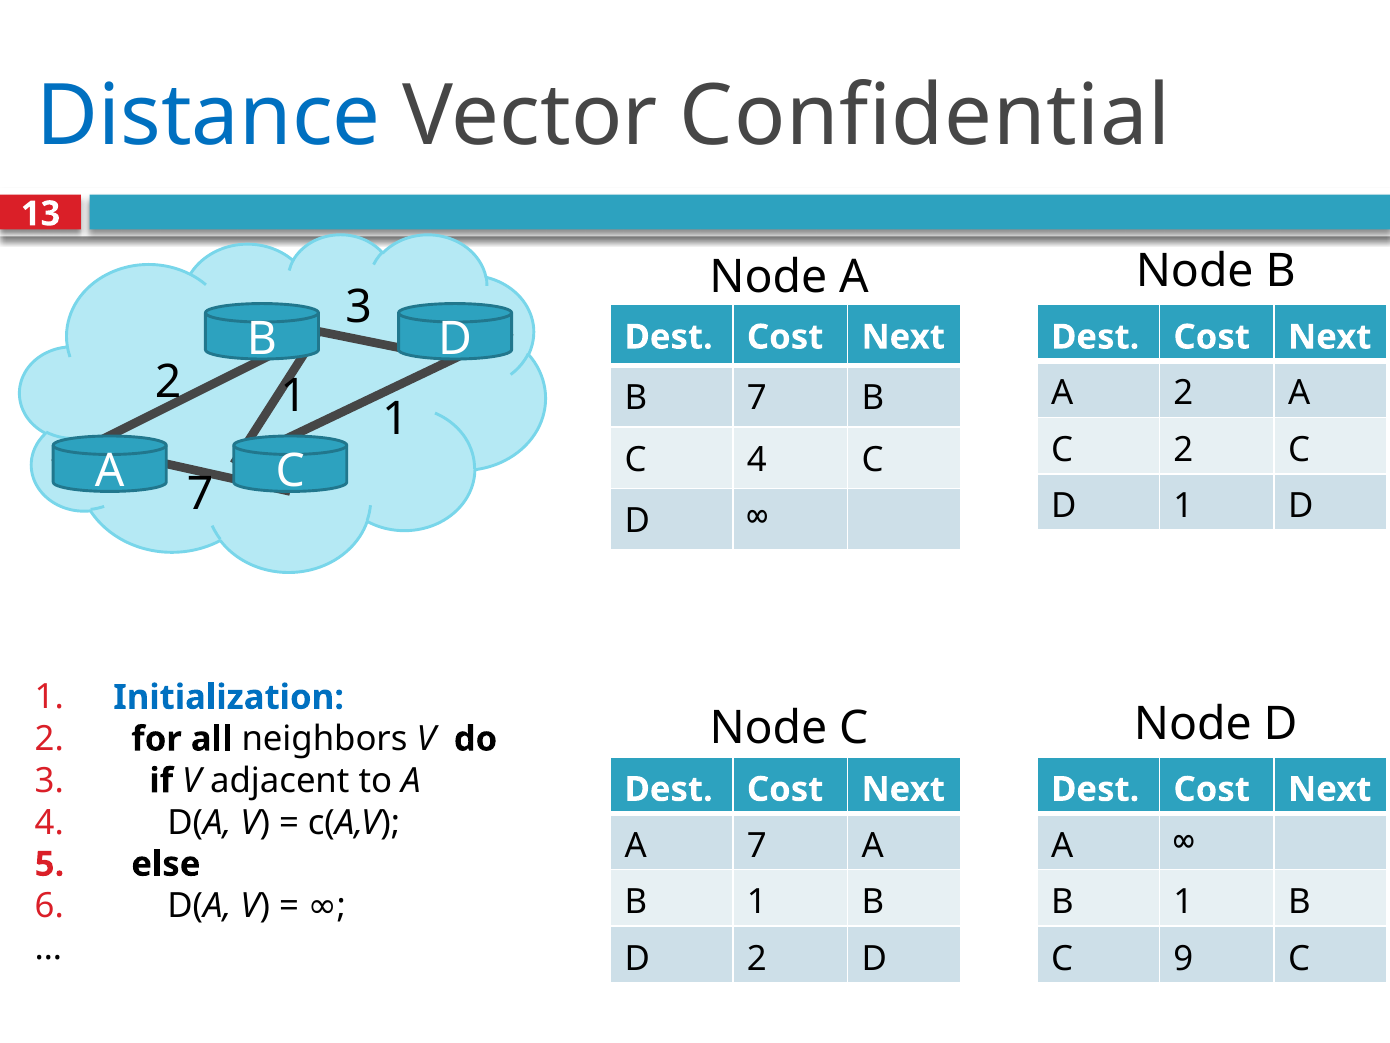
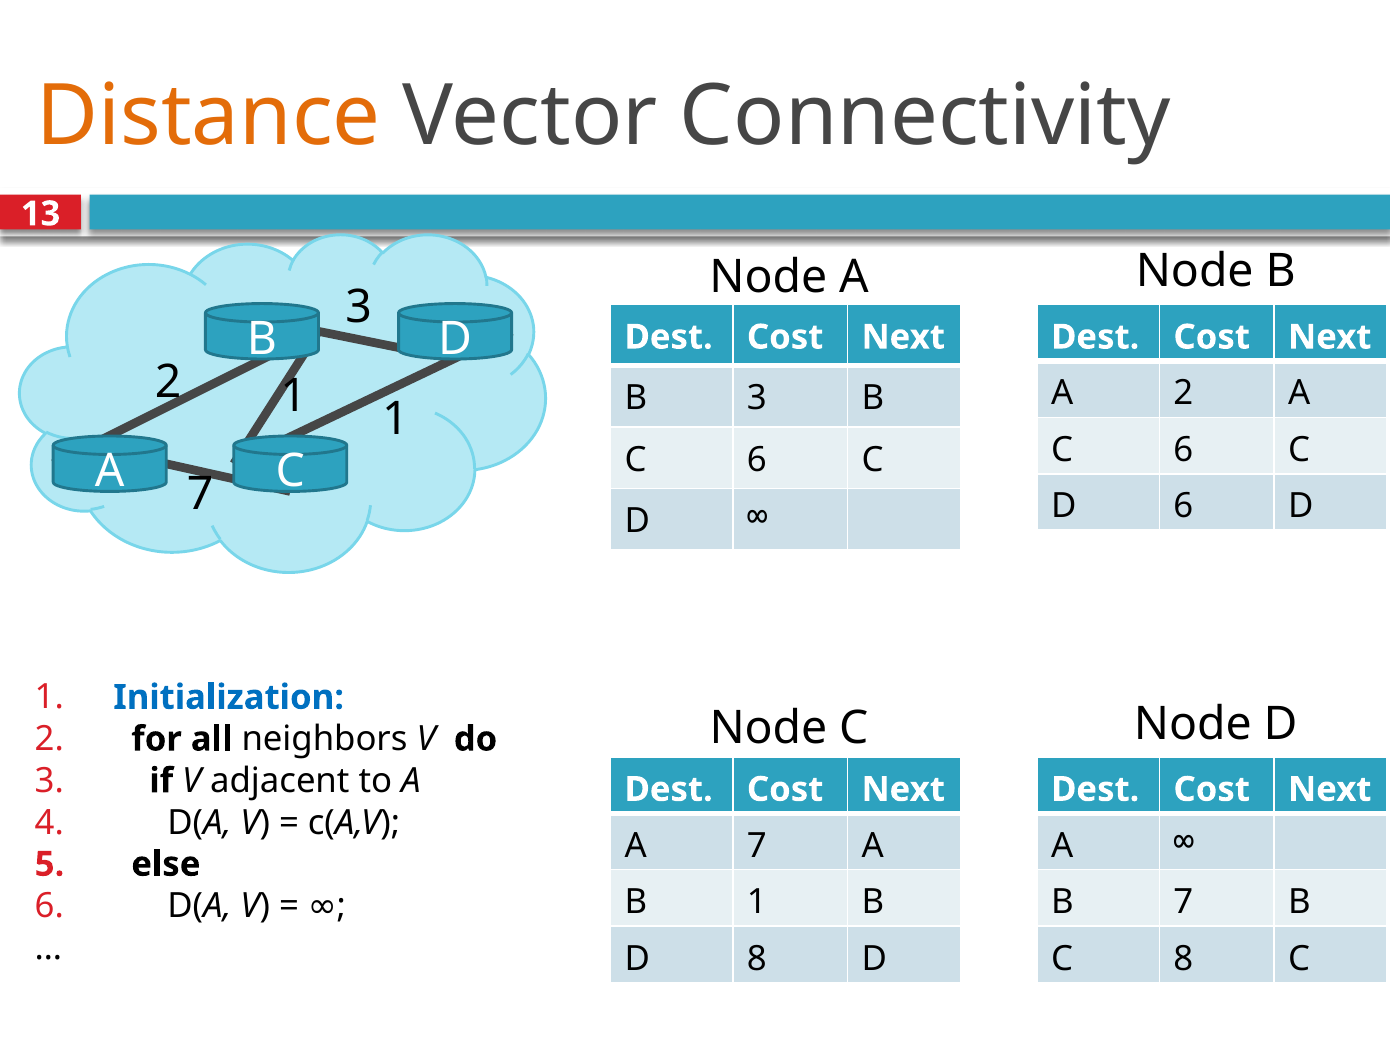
Distance colour: blue -> orange
Confidential: Confidential -> Connectivity
B 7: 7 -> 3
2 at (1183, 450): 2 -> 6
4 at (757, 459): 4 -> 6
1 at (1183, 506): 1 -> 6
1 at (1183, 902): 1 -> 7
D 2: 2 -> 8
C 9: 9 -> 8
